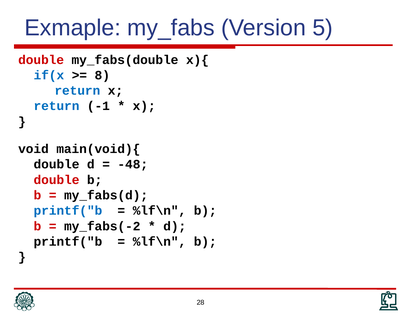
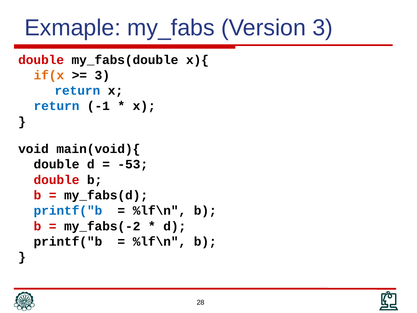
Version 5: 5 -> 3
if(x colour: blue -> orange
8 at (102, 75): 8 -> 3
-48: -48 -> -53
